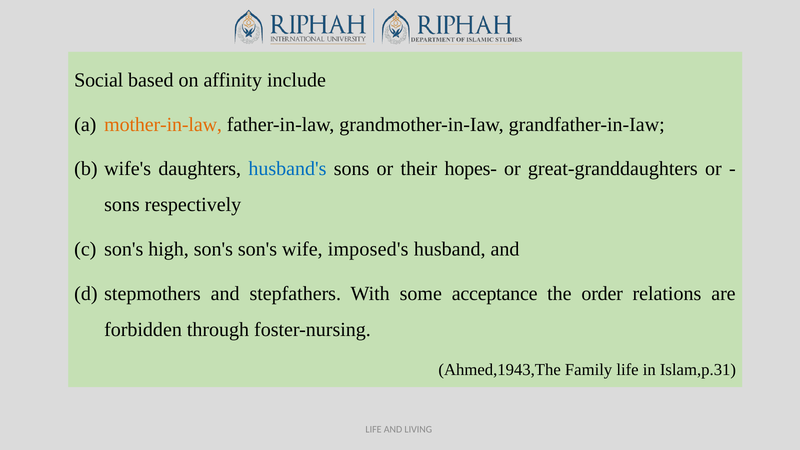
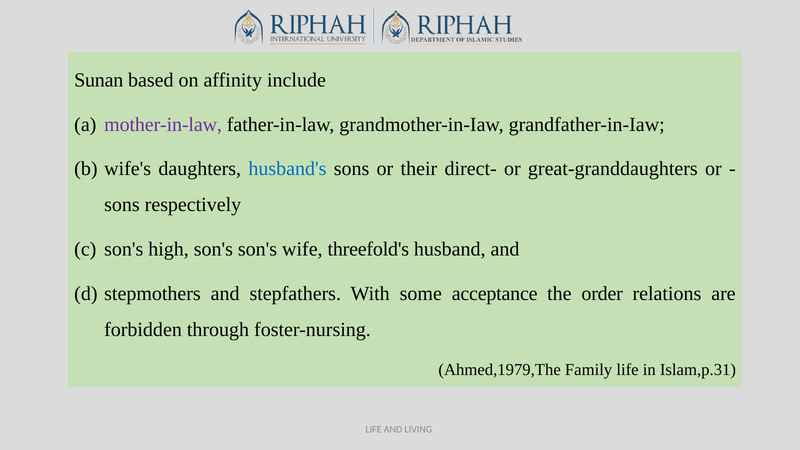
Social: Social -> Sunan
mother-in-law colour: orange -> purple
hopes-: hopes- -> direct-
imposed's: imposed's -> threefold's
Ahmed,1943,The: Ahmed,1943,The -> Ahmed,1979,The
